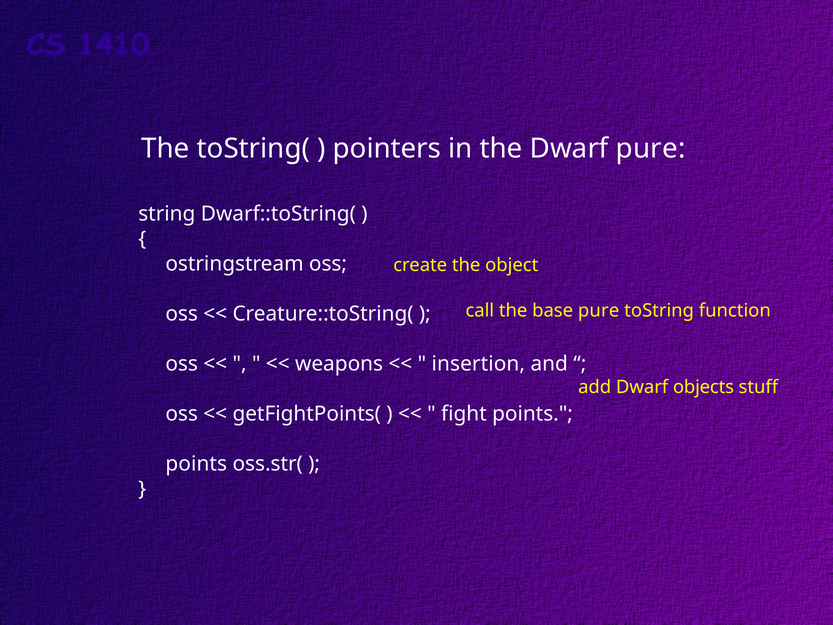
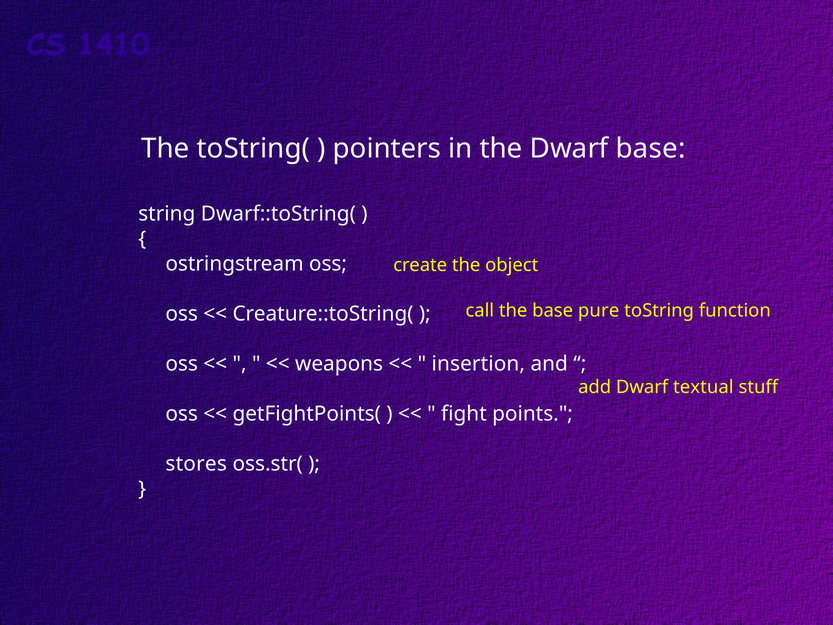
Dwarf pure: pure -> base
objects: objects -> textual
points at (196, 464): points -> stores
